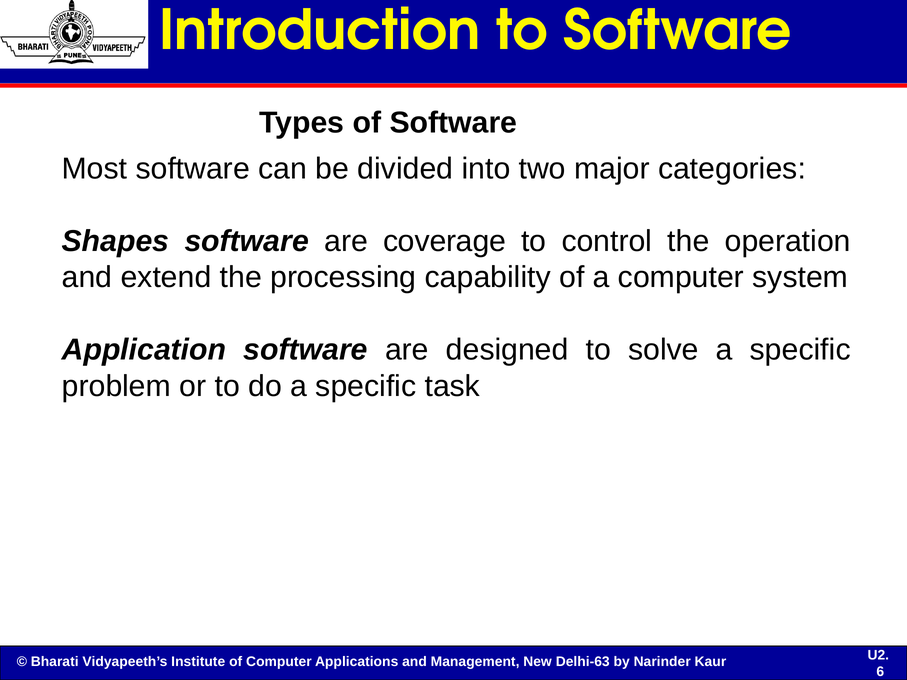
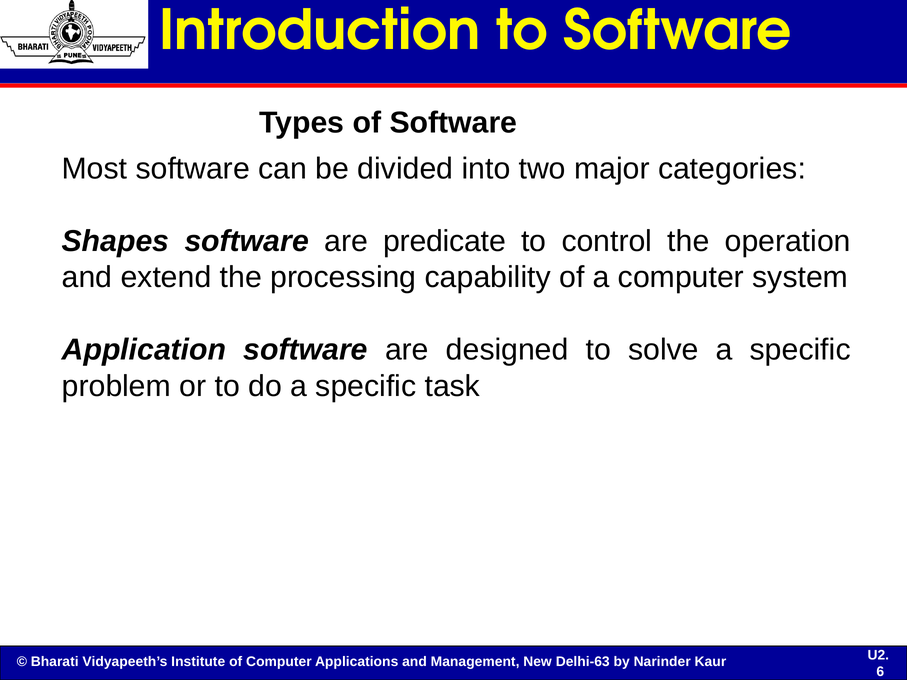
coverage: coverage -> predicate
